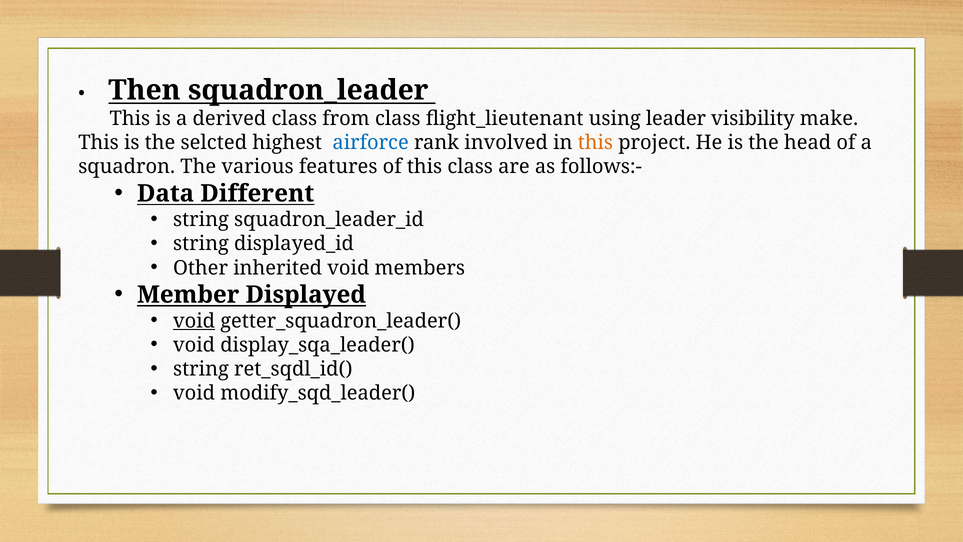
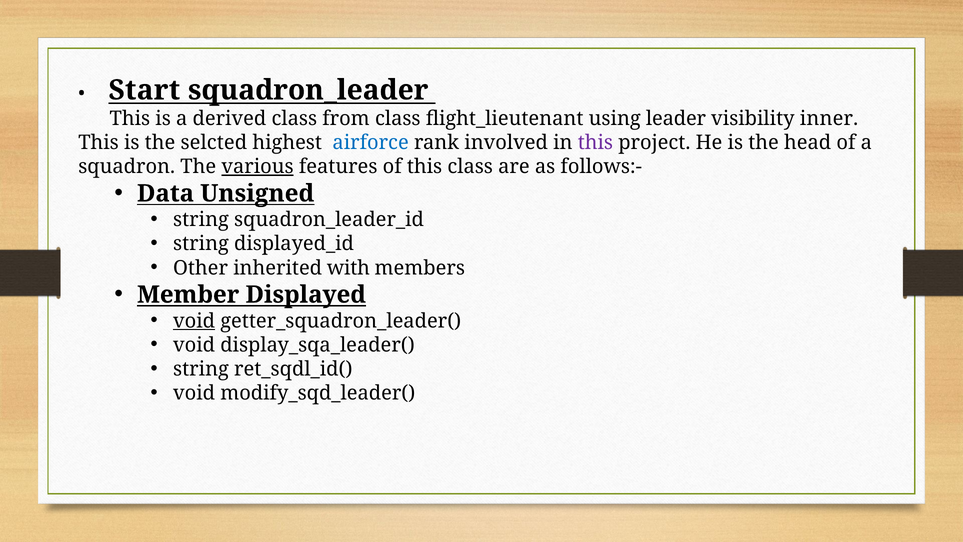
Then: Then -> Start
make: make -> inner
this at (595, 143) colour: orange -> purple
various underline: none -> present
Different: Different -> Unsigned
inherited void: void -> with
